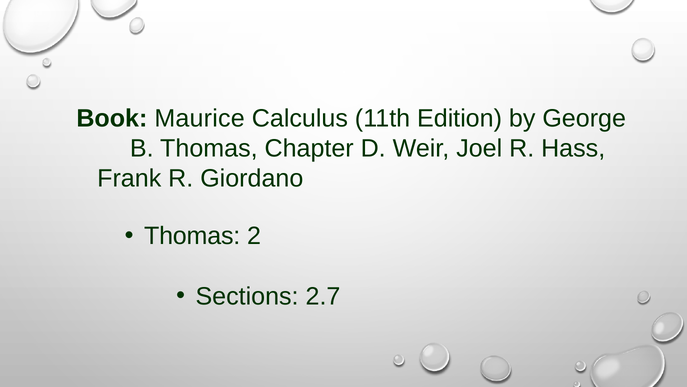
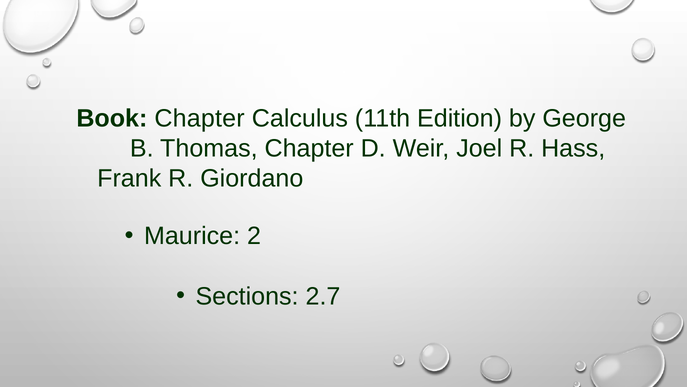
Book Maurice: Maurice -> Chapter
Thomas at (192, 236): Thomas -> Maurice
